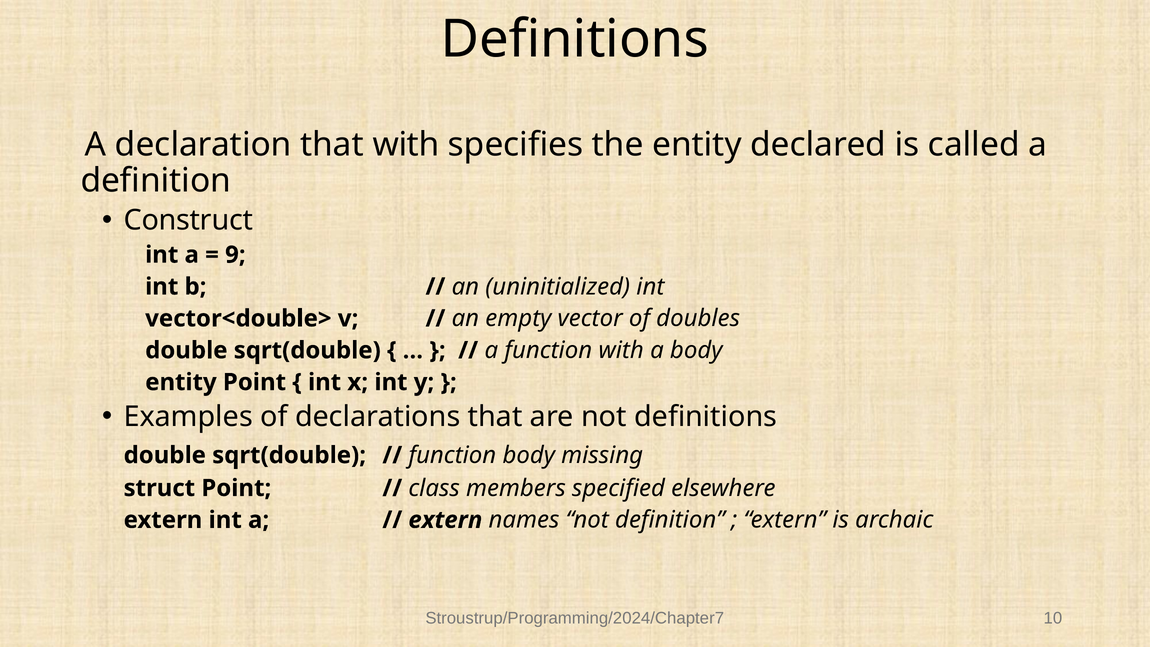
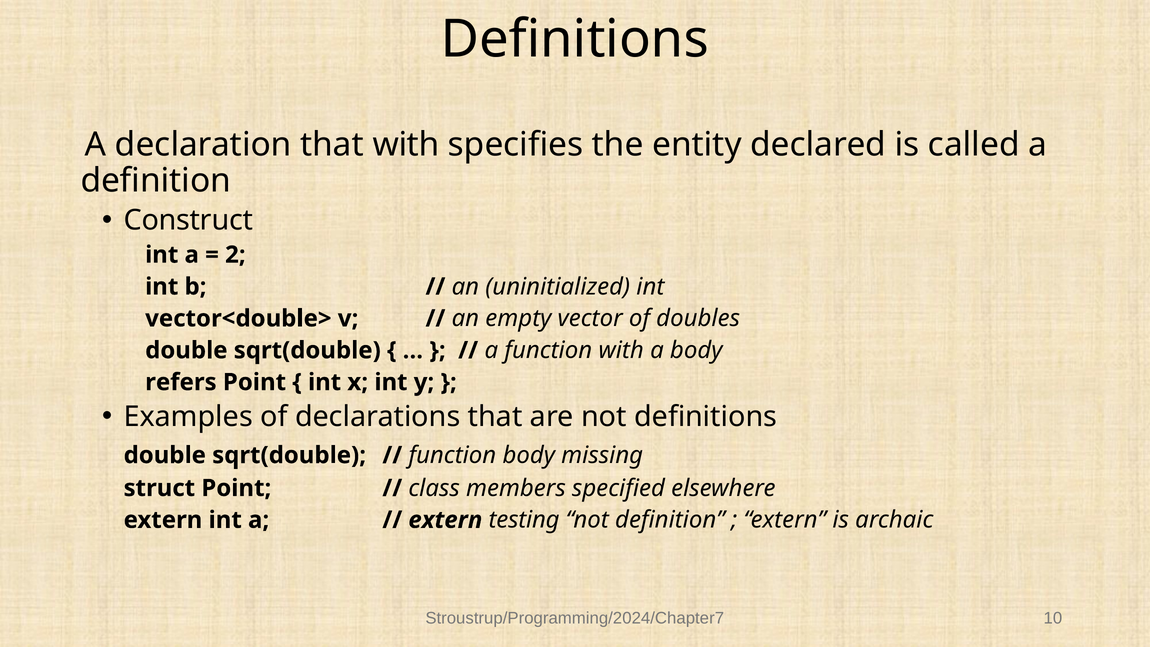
9: 9 -> 2
entity at (181, 382): entity -> refers
names: names -> testing
